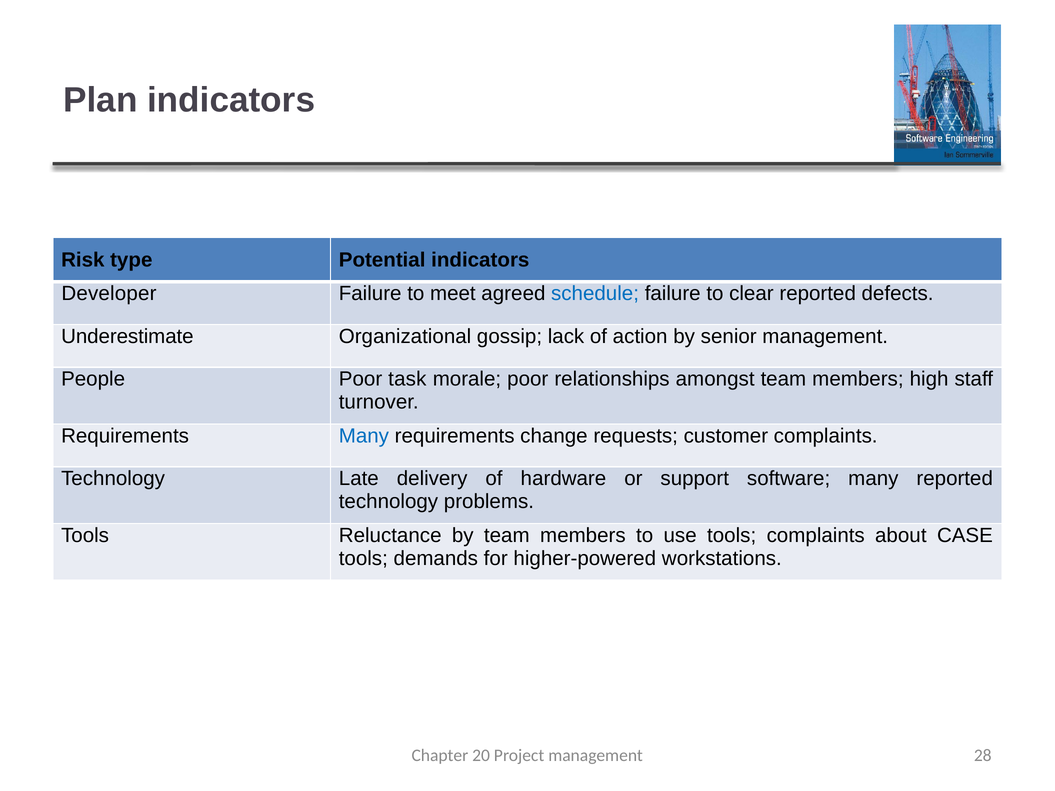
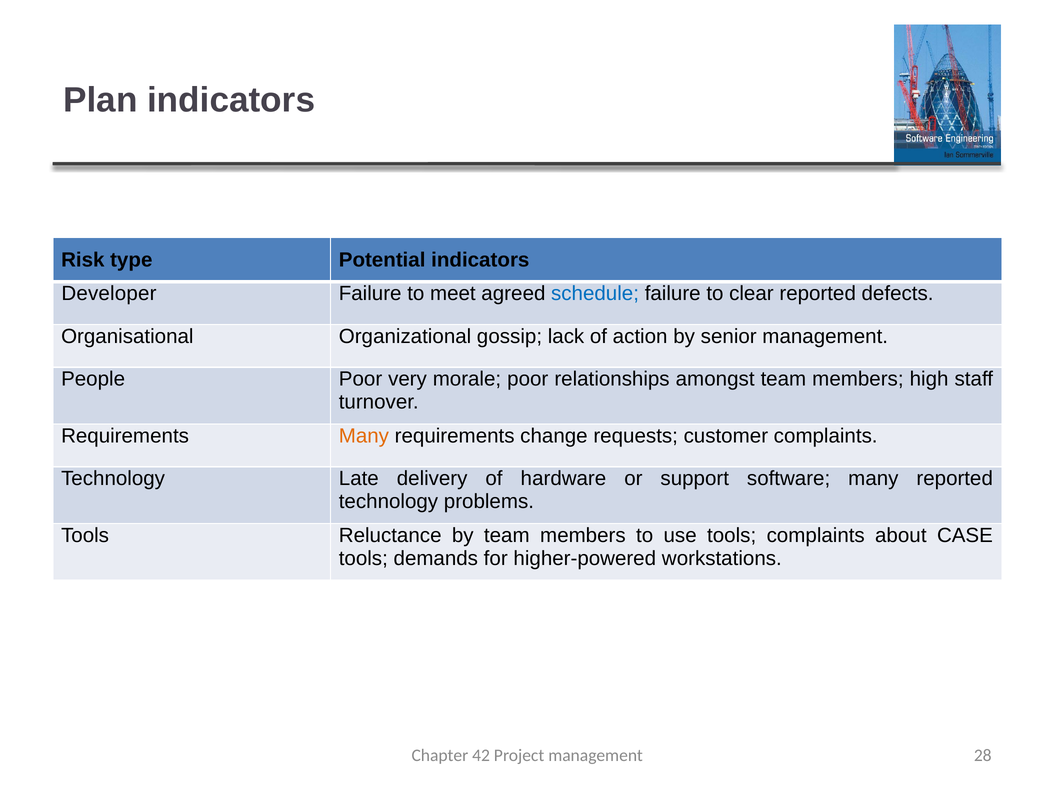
Underestimate: Underestimate -> Organisational
task: task -> very
Many at (364, 436) colour: blue -> orange
20: 20 -> 42
